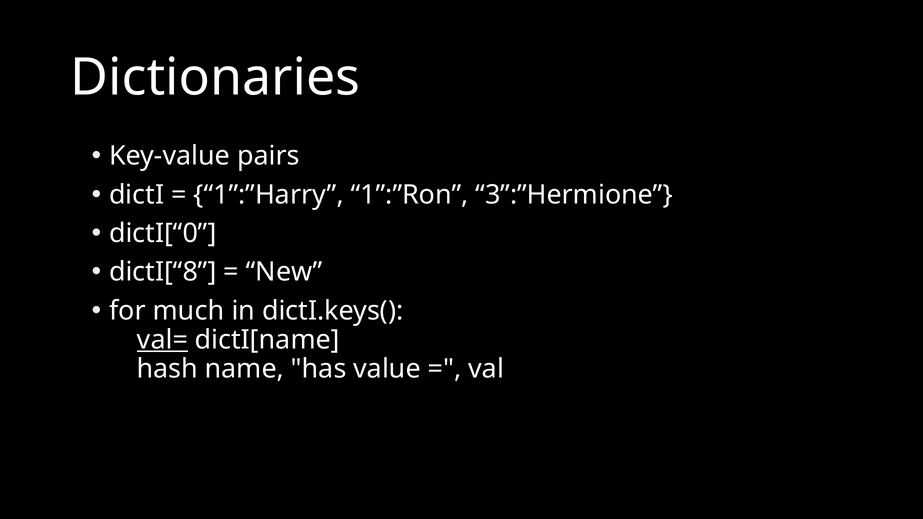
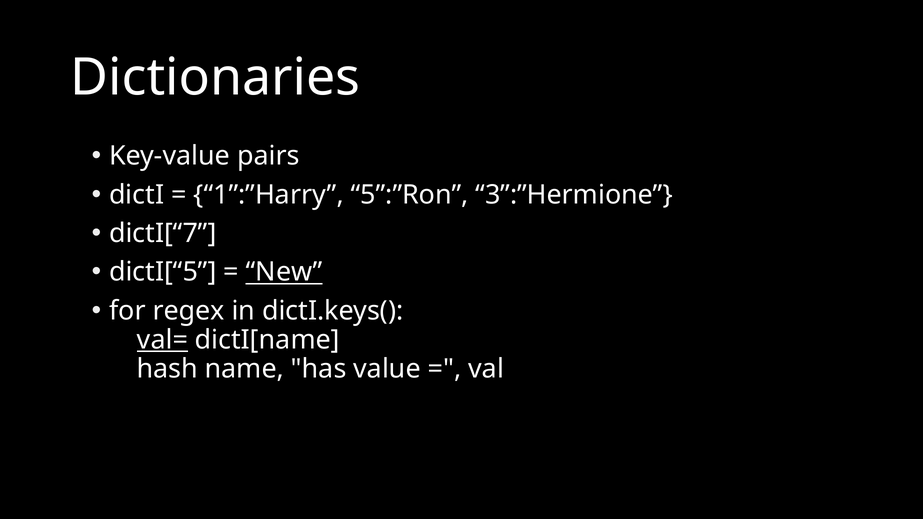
1”:”Ron: 1”:”Ron -> 5”:”Ron
dictI[“0: dictI[“0 -> dictI[“7
dictI[“8: dictI[“8 -> dictI[“5
New underline: none -> present
much: much -> regex
